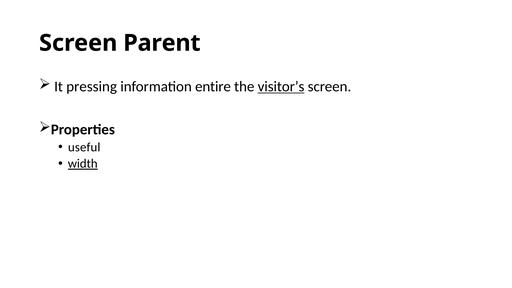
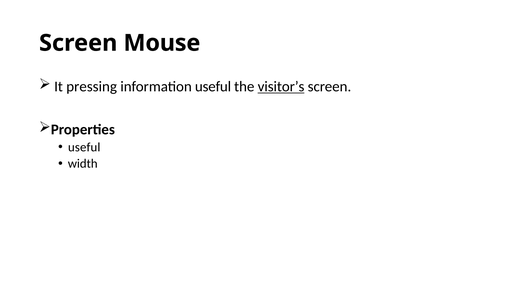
Parent: Parent -> Mouse
information entire: entire -> useful
width underline: present -> none
